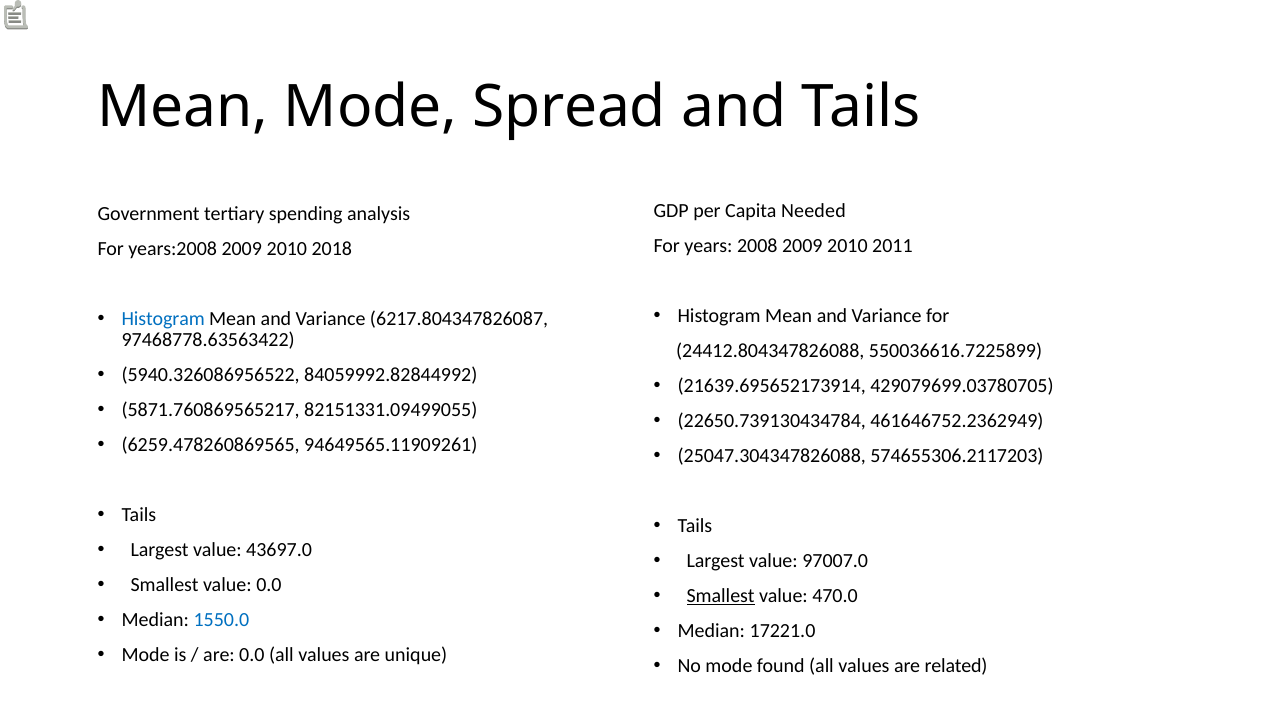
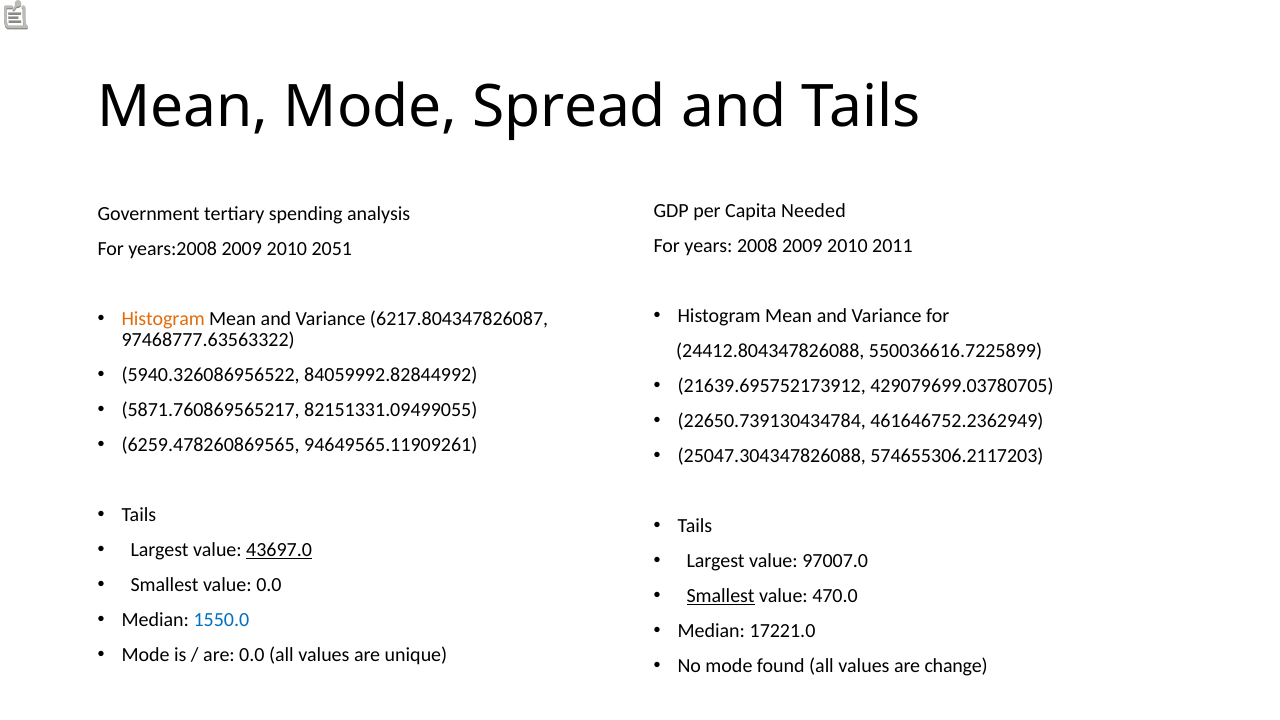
2018: 2018 -> 2051
Histogram at (163, 319) colour: blue -> orange
97468778.63563422: 97468778.63563422 -> 97468777.63563322
21639.695652173914: 21639.695652173914 -> 21639.695752173912
43697.0 underline: none -> present
related: related -> change
